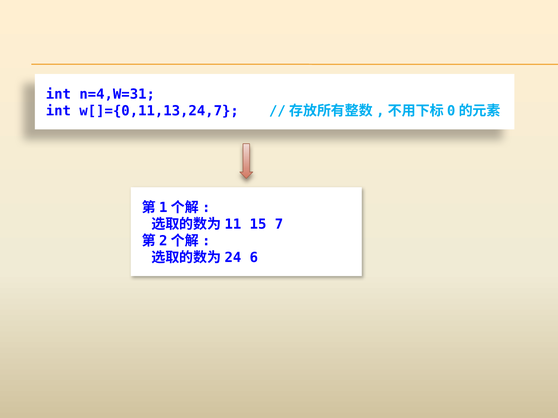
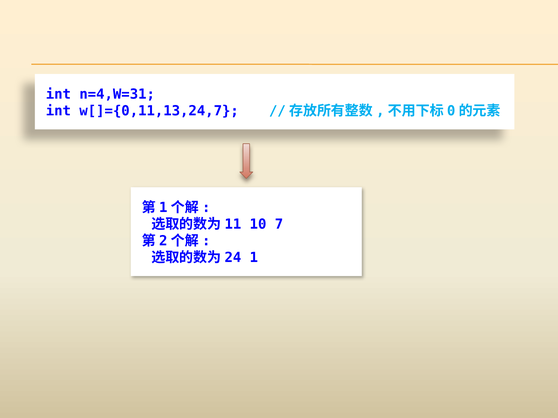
15: 15 -> 10
6: 6 -> 1
